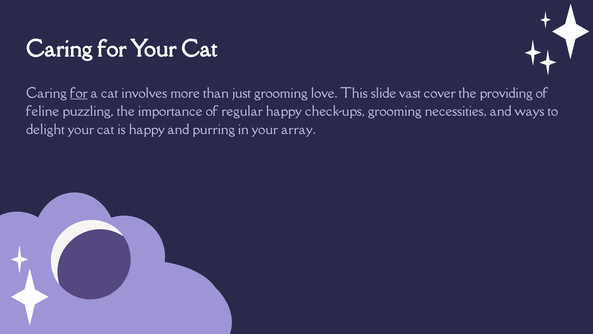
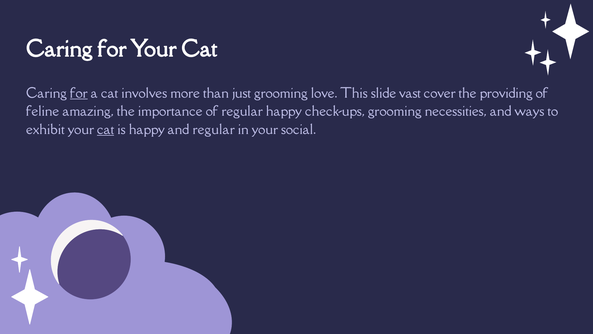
puzzling: puzzling -> amazing
delight: delight -> exhibit
cat at (106, 130) underline: none -> present
and purring: purring -> regular
array: array -> social
